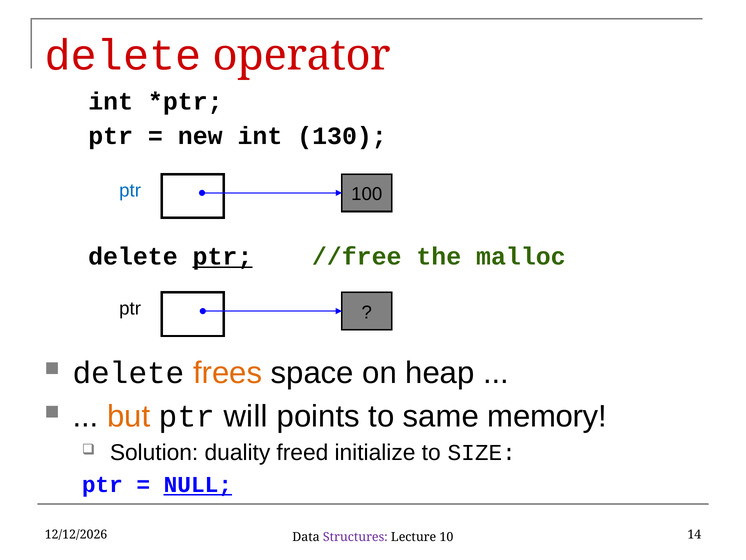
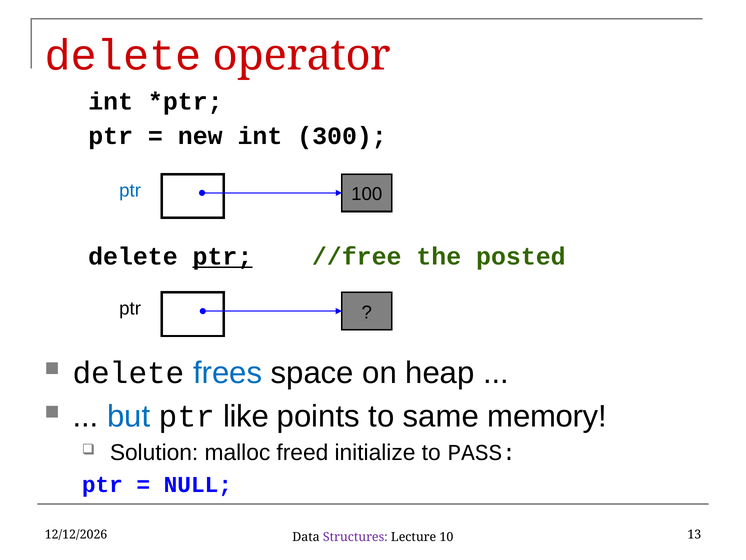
130: 130 -> 300
malloc: malloc -> posted
frees colour: orange -> blue
but colour: orange -> blue
will: will -> like
duality: duality -> malloc
SIZE: SIZE -> PASS
NULL underline: present -> none
14: 14 -> 13
